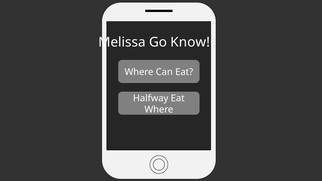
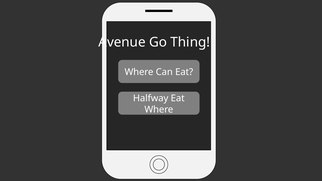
Melissa: Melissa -> Avenue
Know: Know -> Thing
